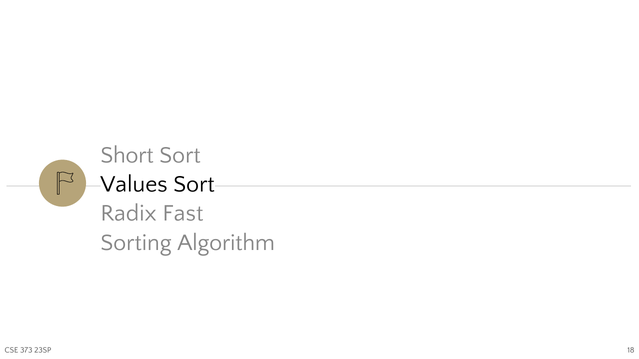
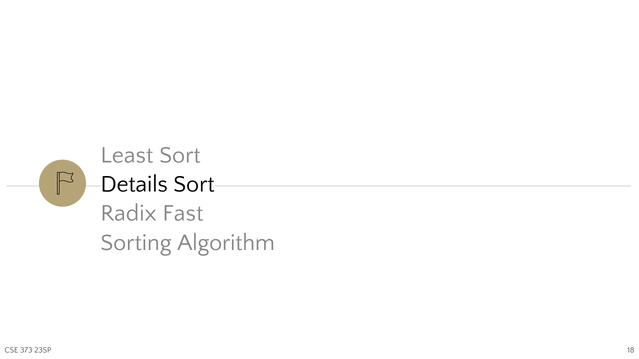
Short: Short -> Least
Values: Values -> Details
